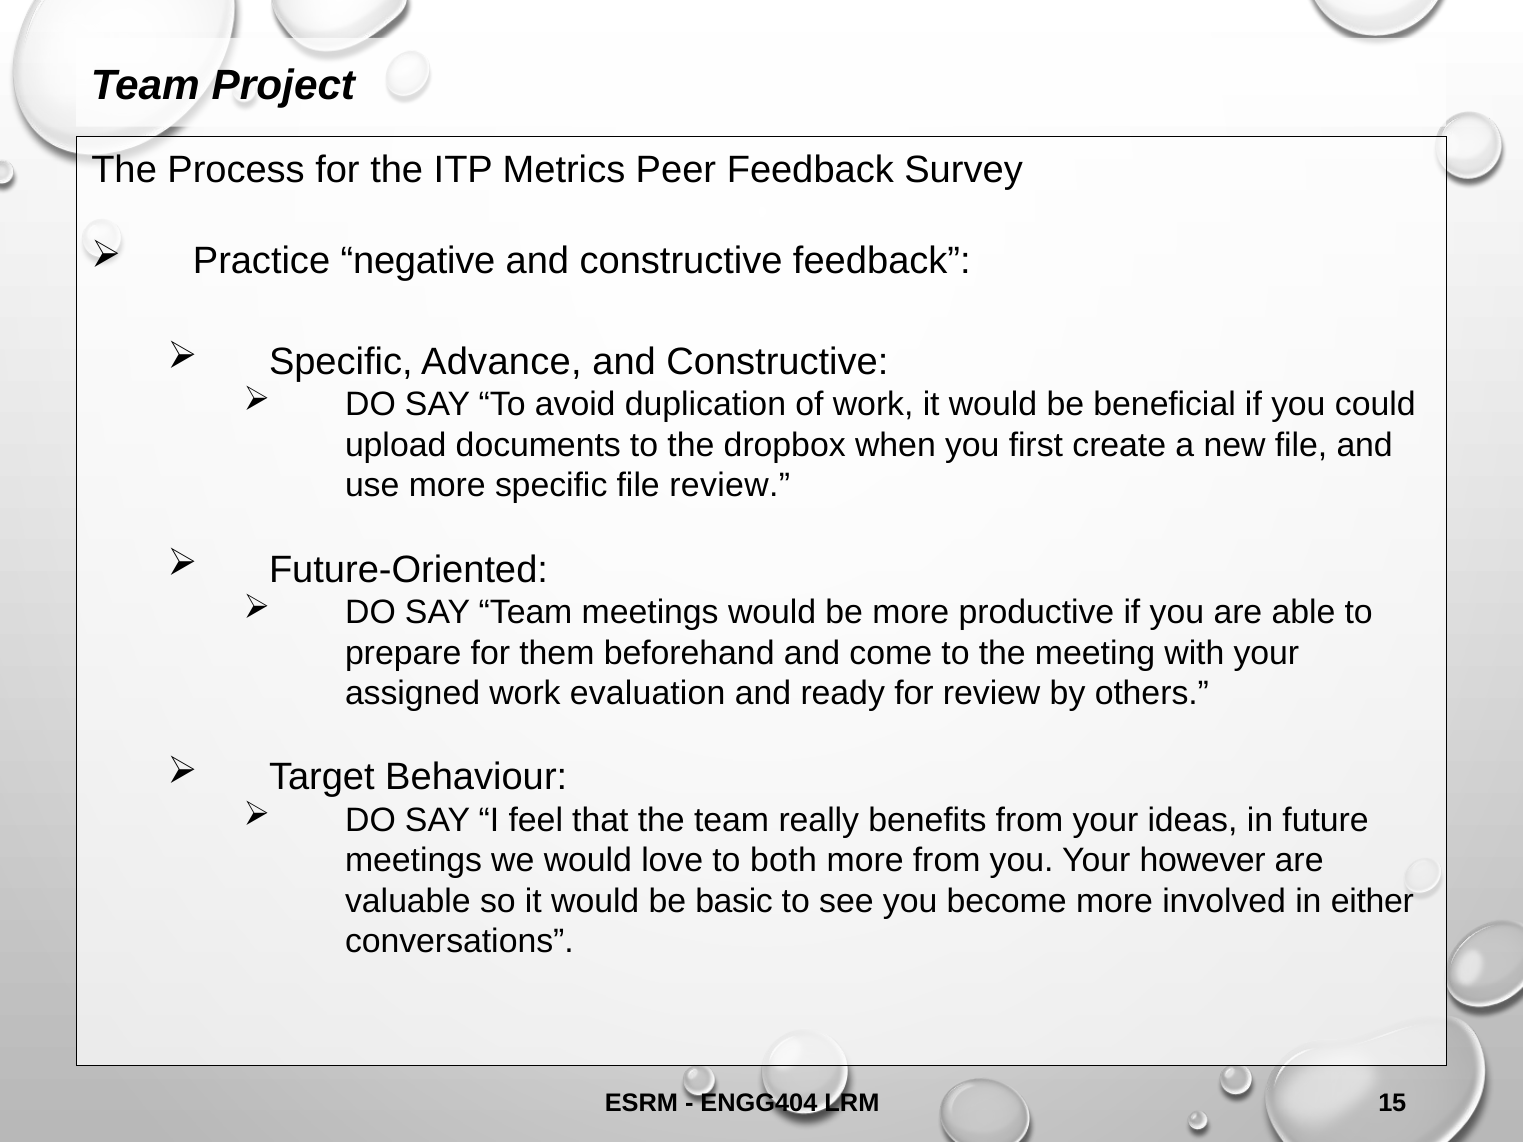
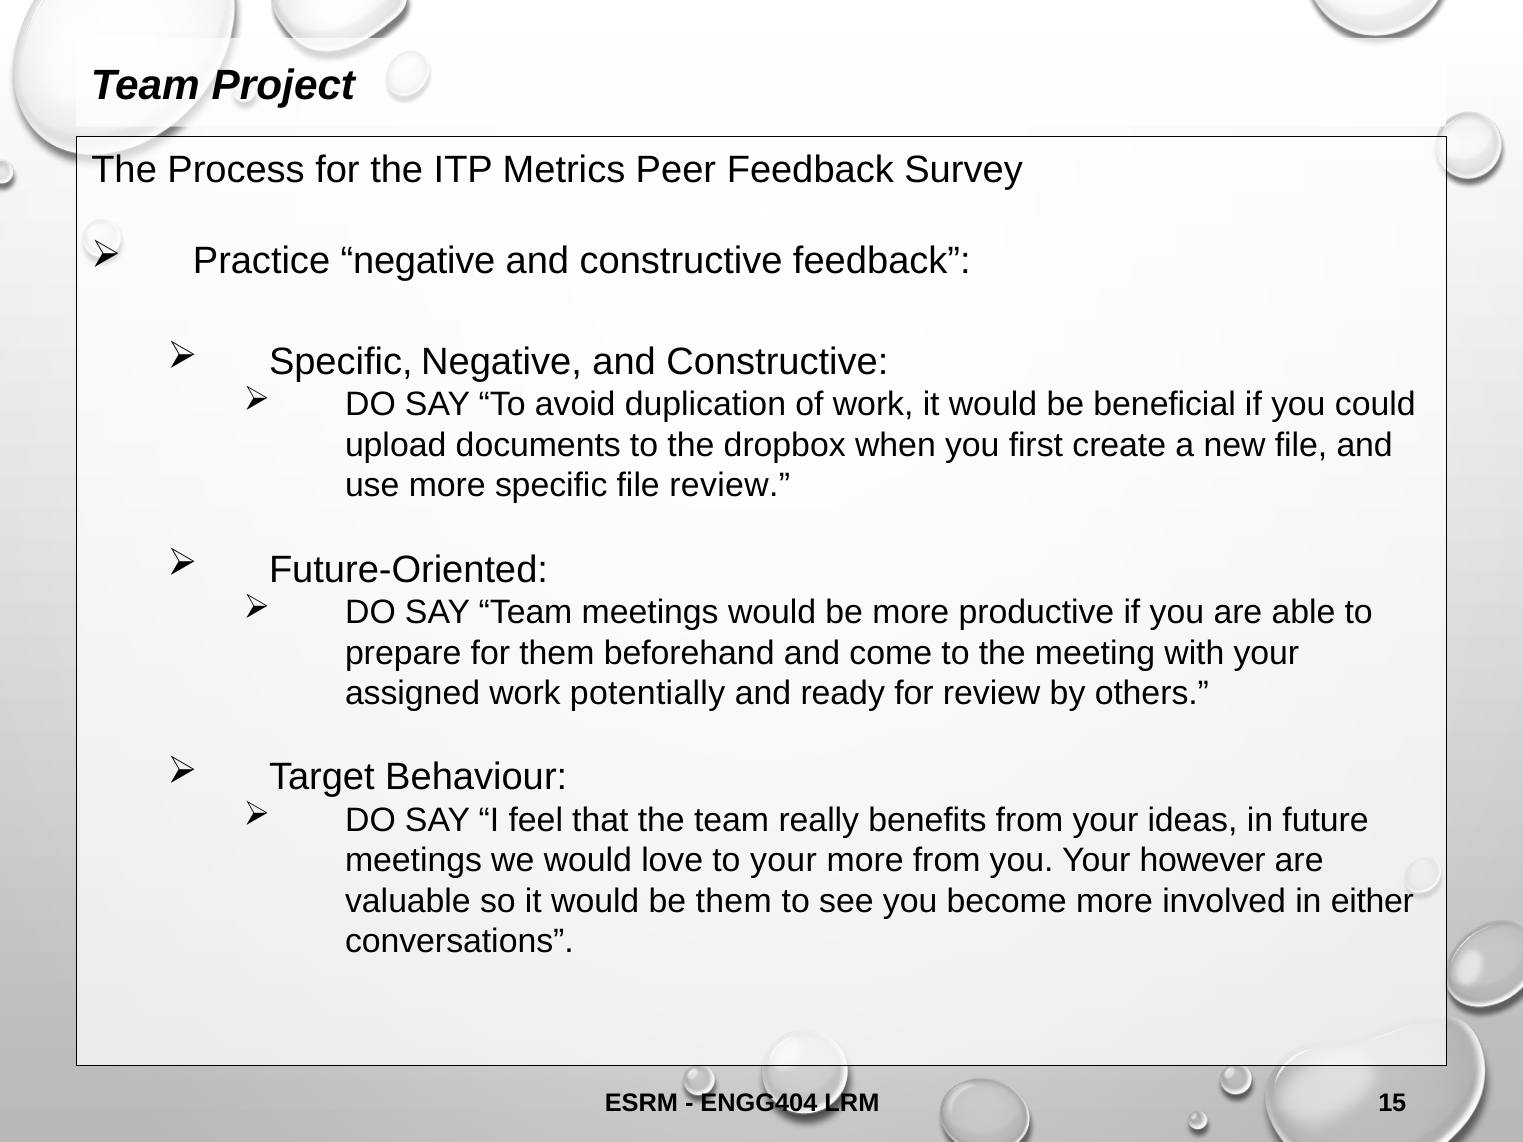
Specific Advance: Advance -> Negative
evaluation: evaluation -> potentially
to both: both -> your
be basic: basic -> them
